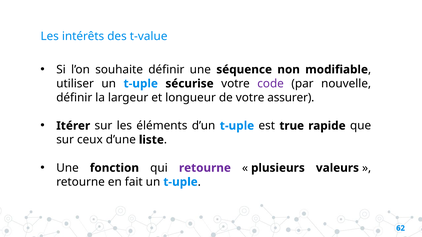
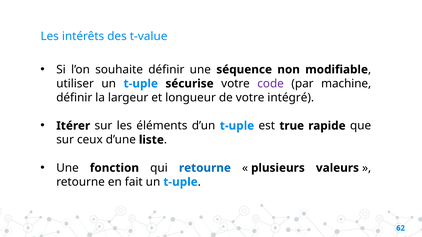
nouvelle: nouvelle -> machine
assurer: assurer -> intégré
retourne at (205, 168) colour: purple -> blue
